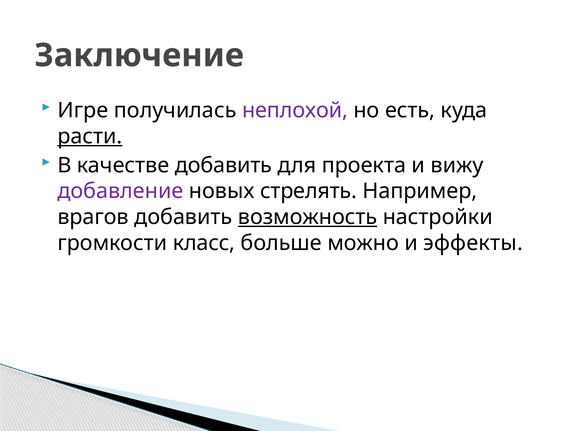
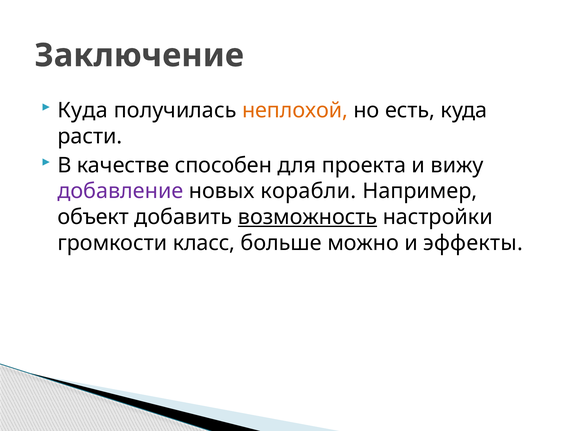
Игре at (83, 110): Игре -> Куда
неплохой colour: purple -> orange
расти underline: present -> none
качестве добавить: добавить -> способен
стрелять: стрелять -> корабли
врагов: врагов -> объект
